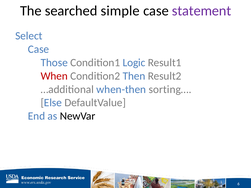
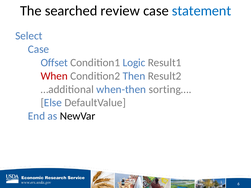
simple: simple -> review
statement colour: purple -> blue
Those: Those -> Offset
